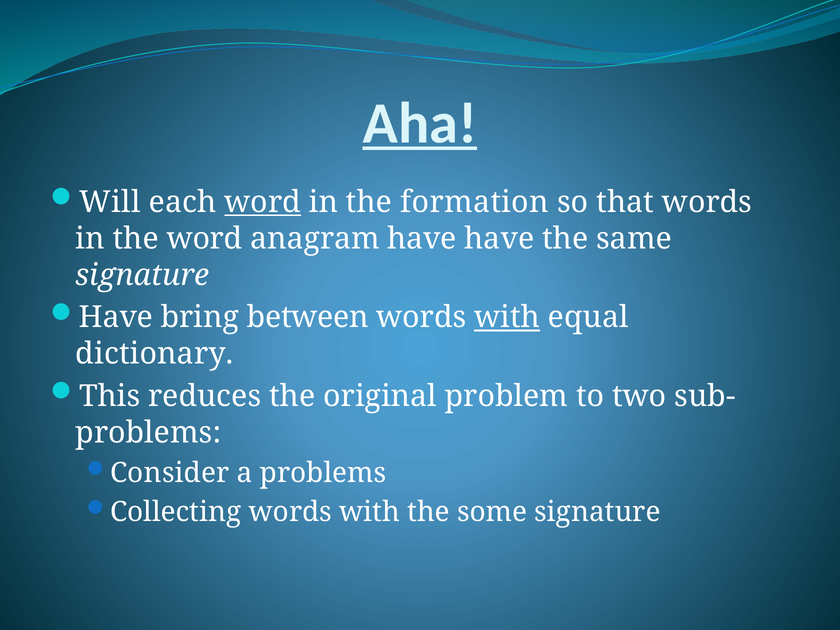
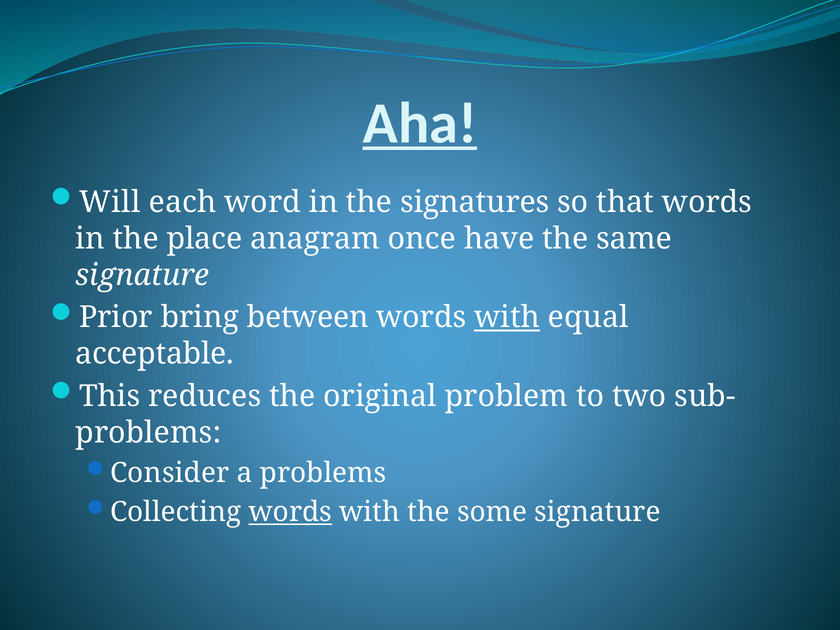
word at (263, 202) underline: present -> none
formation: formation -> signatures
the word: word -> place
anagram have: have -> once
Have at (116, 317): Have -> Prior
dictionary: dictionary -> acceptable
words at (290, 512) underline: none -> present
